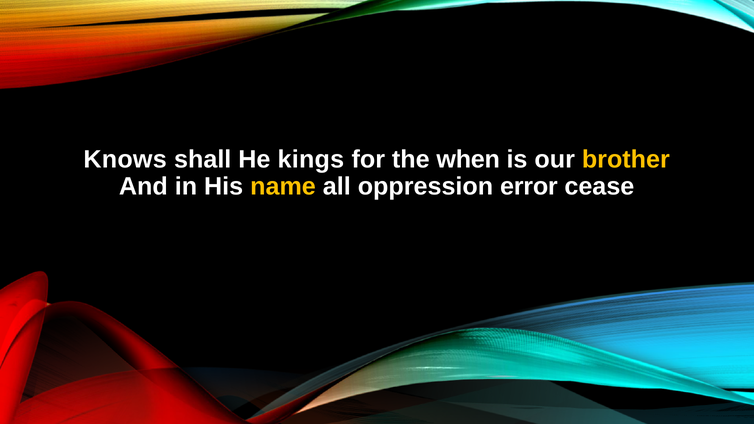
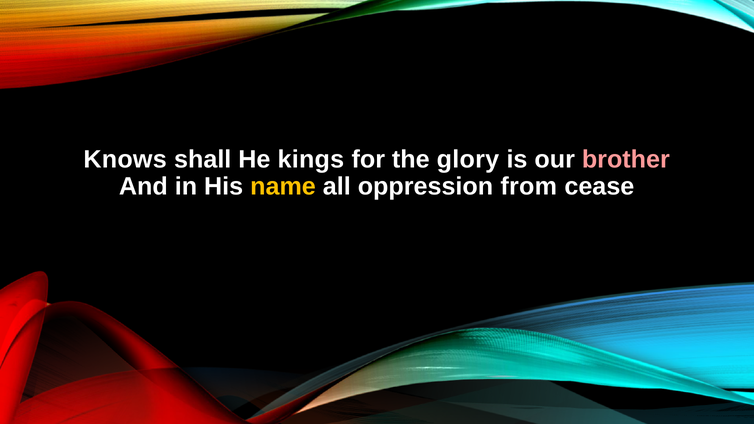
when: when -> glory
brother colour: yellow -> pink
error: error -> from
